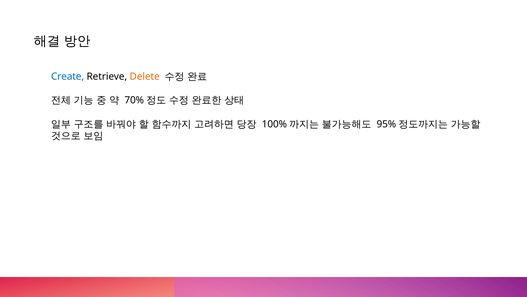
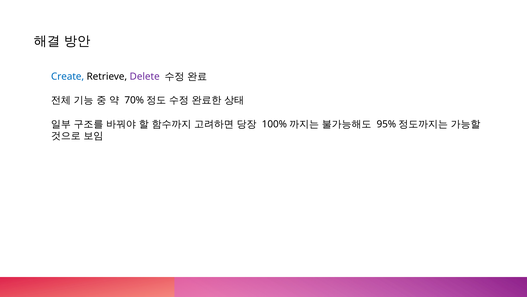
Delete colour: orange -> purple
